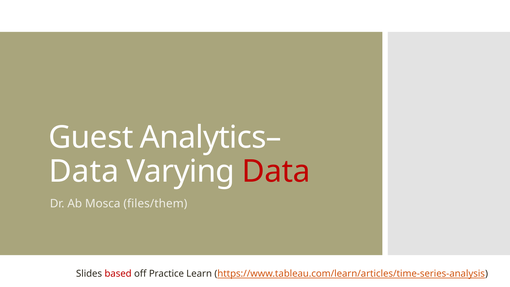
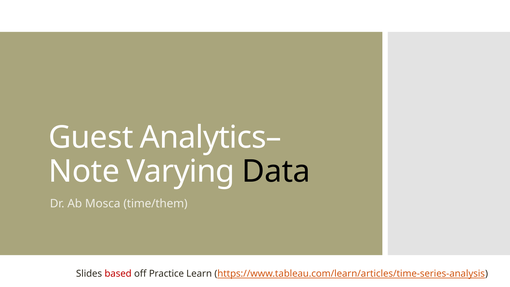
Data at (84, 171): Data -> Note
Data at (276, 171) colour: red -> black
files/them: files/them -> time/them
